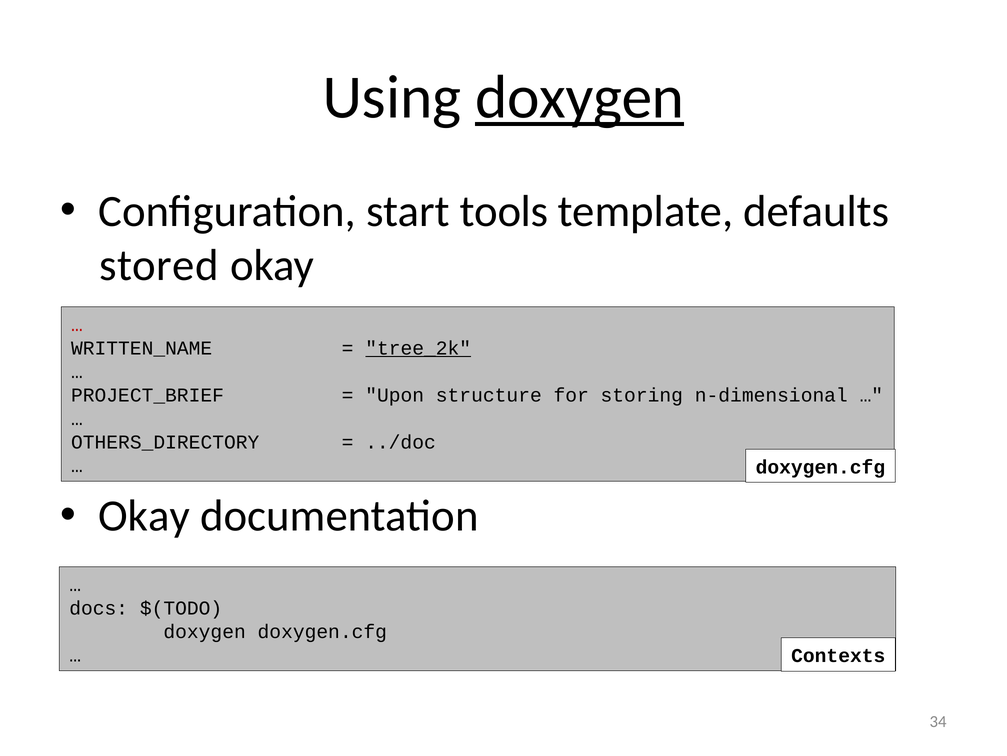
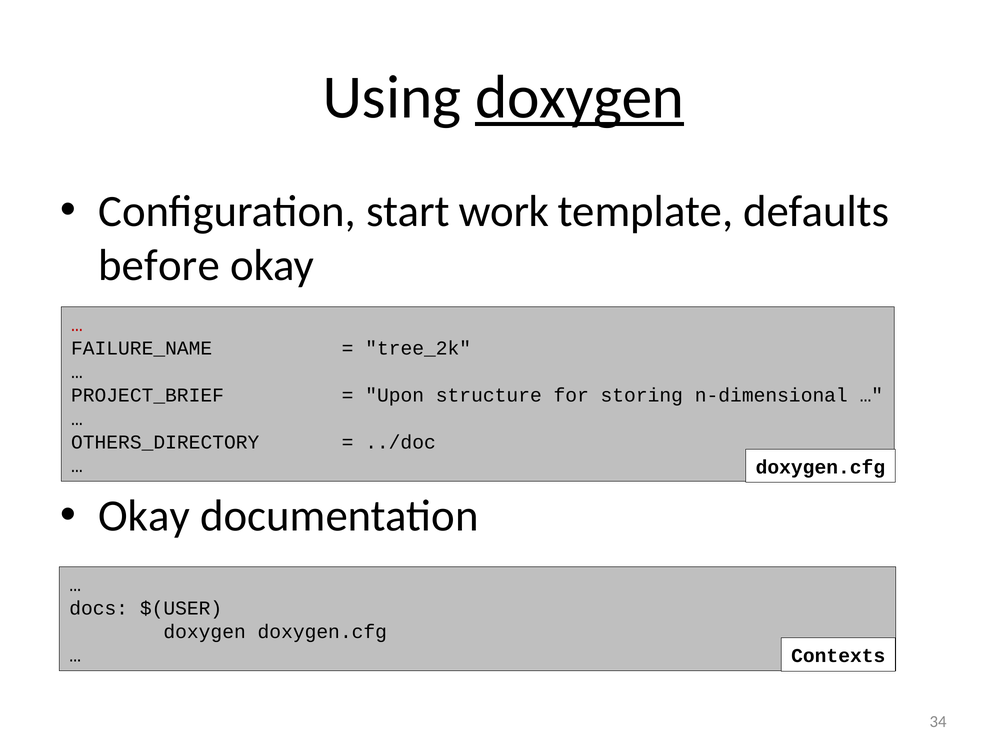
tools: tools -> work
stored: stored -> before
WRITTEN_NAME: WRITTEN_NAME -> FAILURE_NAME
tree_2k underline: present -> none
$(TODO: $(TODO -> $(USER
